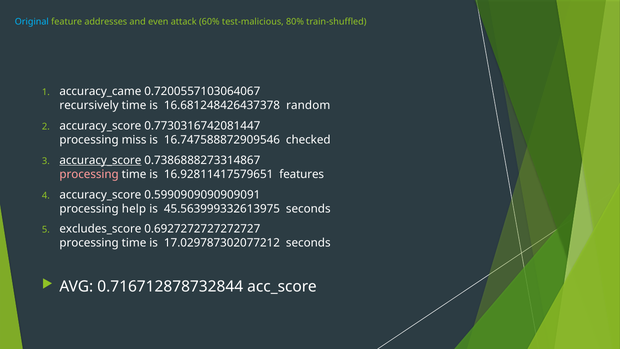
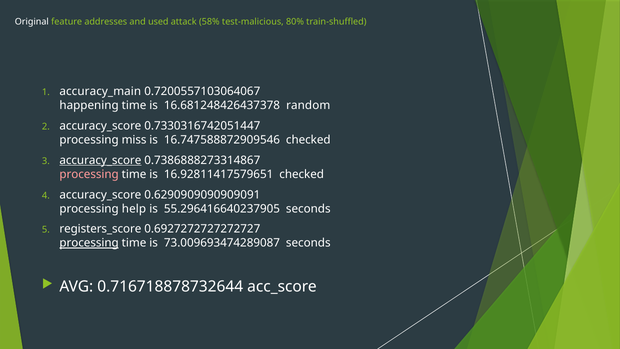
Original colour: light blue -> white
even: even -> used
60%: 60% -> 58%
accuracy_came: accuracy_came -> accuracy_main
recursively: recursively -> happening
0.7730316742081447: 0.7730316742081447 -> 0.7330316742051447
16.92811417579651 features: features -> checked
0.5990909090909091: 0.5990909090909091 -> 0.6290909090909091
45.563999332613975: 45.563999332613975 -> 55.296416640237905
excludes_score: excludes_score -> registers_score
processing at (89, 243) underline: none -> present
17.029787302077212: 17.029787302077212 -> 73.009693474289087
0.716712878732844: 0.716712878732844 -> 0.716718878732644
